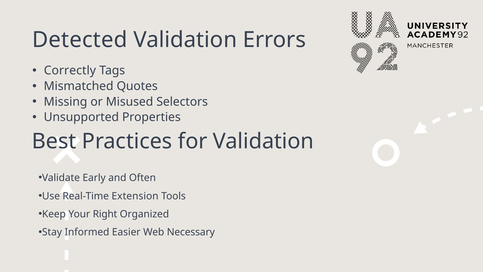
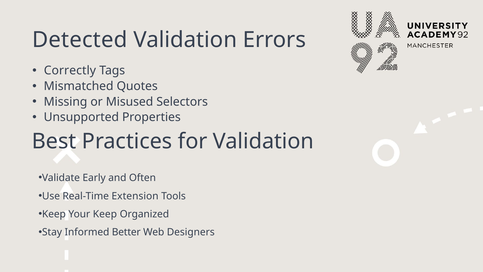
Your Right: Right -> Keep
Easier: Easier -> Better
Necessary: Necessary -> Designers
